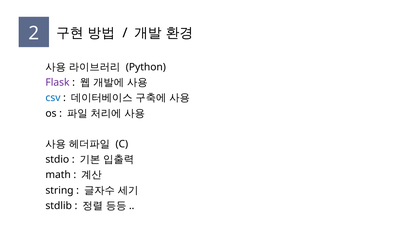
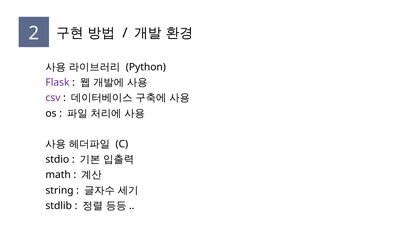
csv colour: blue -> purple
